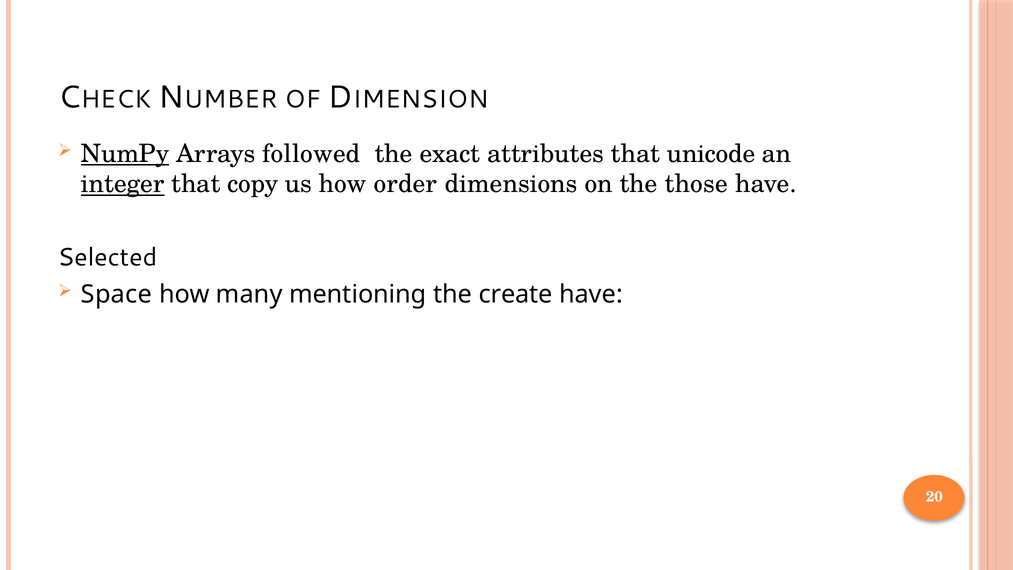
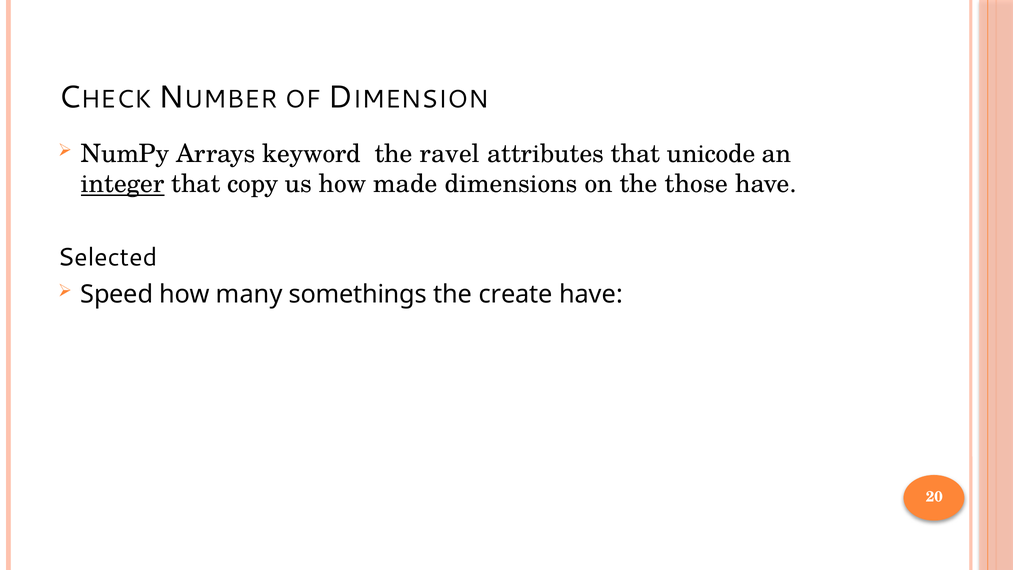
NumPy underline: present -> none
followed: followed -> keyword
exact: exact -> ravel
order: order -> made
Space: Space -> Speed
mentioning: mentioning -> somethings
